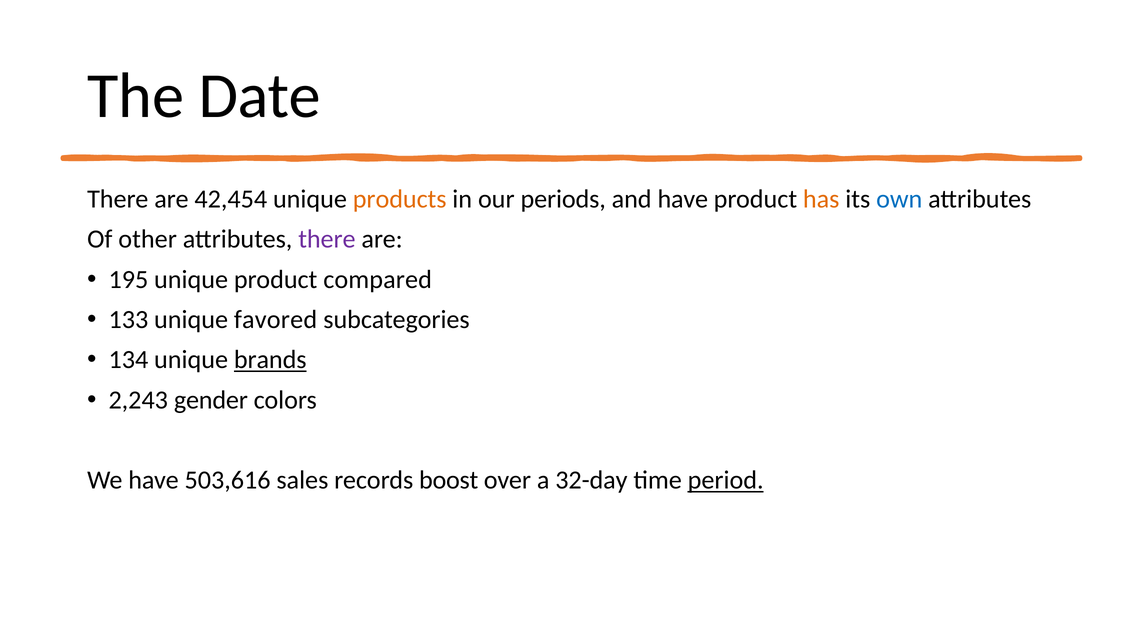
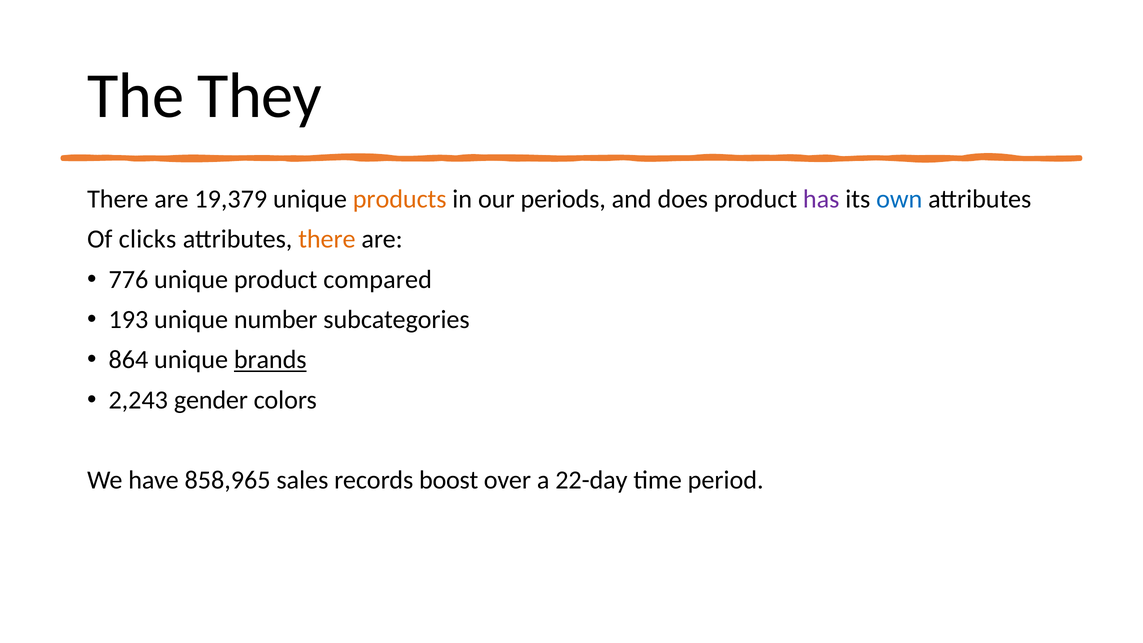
Date: Date -> They
42,454: 42,454 -> 19,379
and have: have -> does
has colour: orange -> purple
other: other -> clicks
there at (327, 239) colour: purple -> orange
195: 195 -> 776
133: 133 -> 193
favored: favored -> number
134: 134 -> 864
503,616: 503,616 -> 858,965
32-day: 32-day -> 22-day
period underline: present -> none
